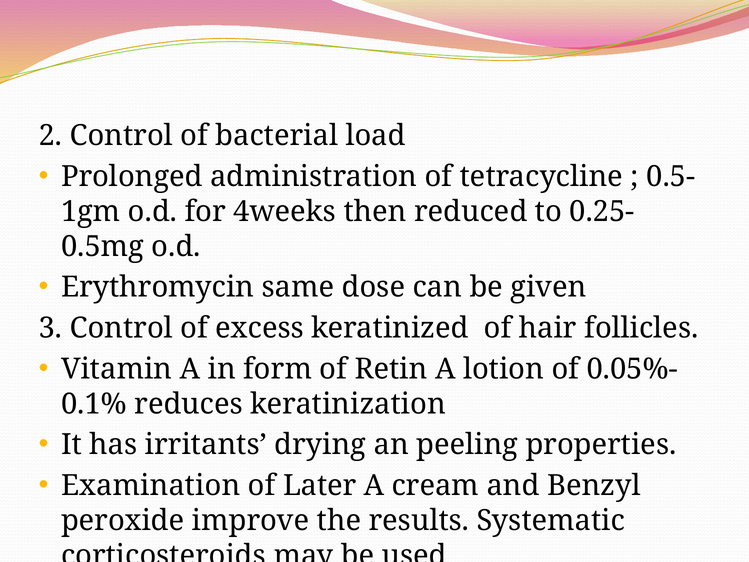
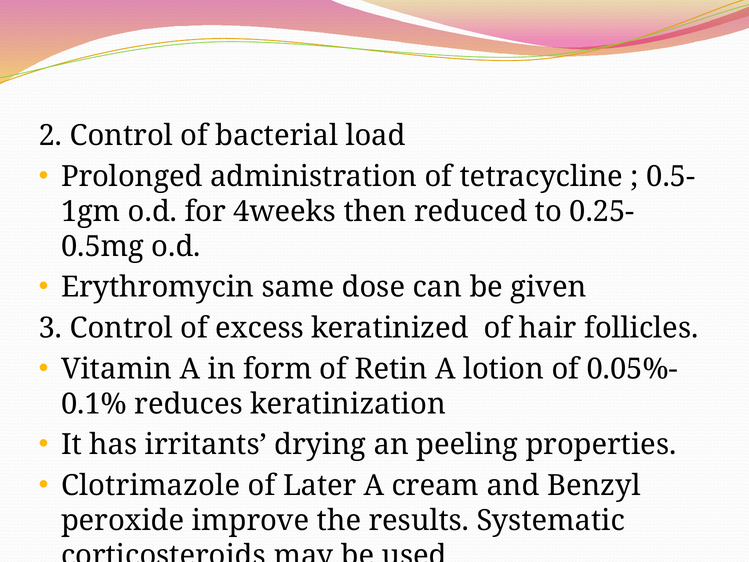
Examination: Examination -> Clotrimazole
